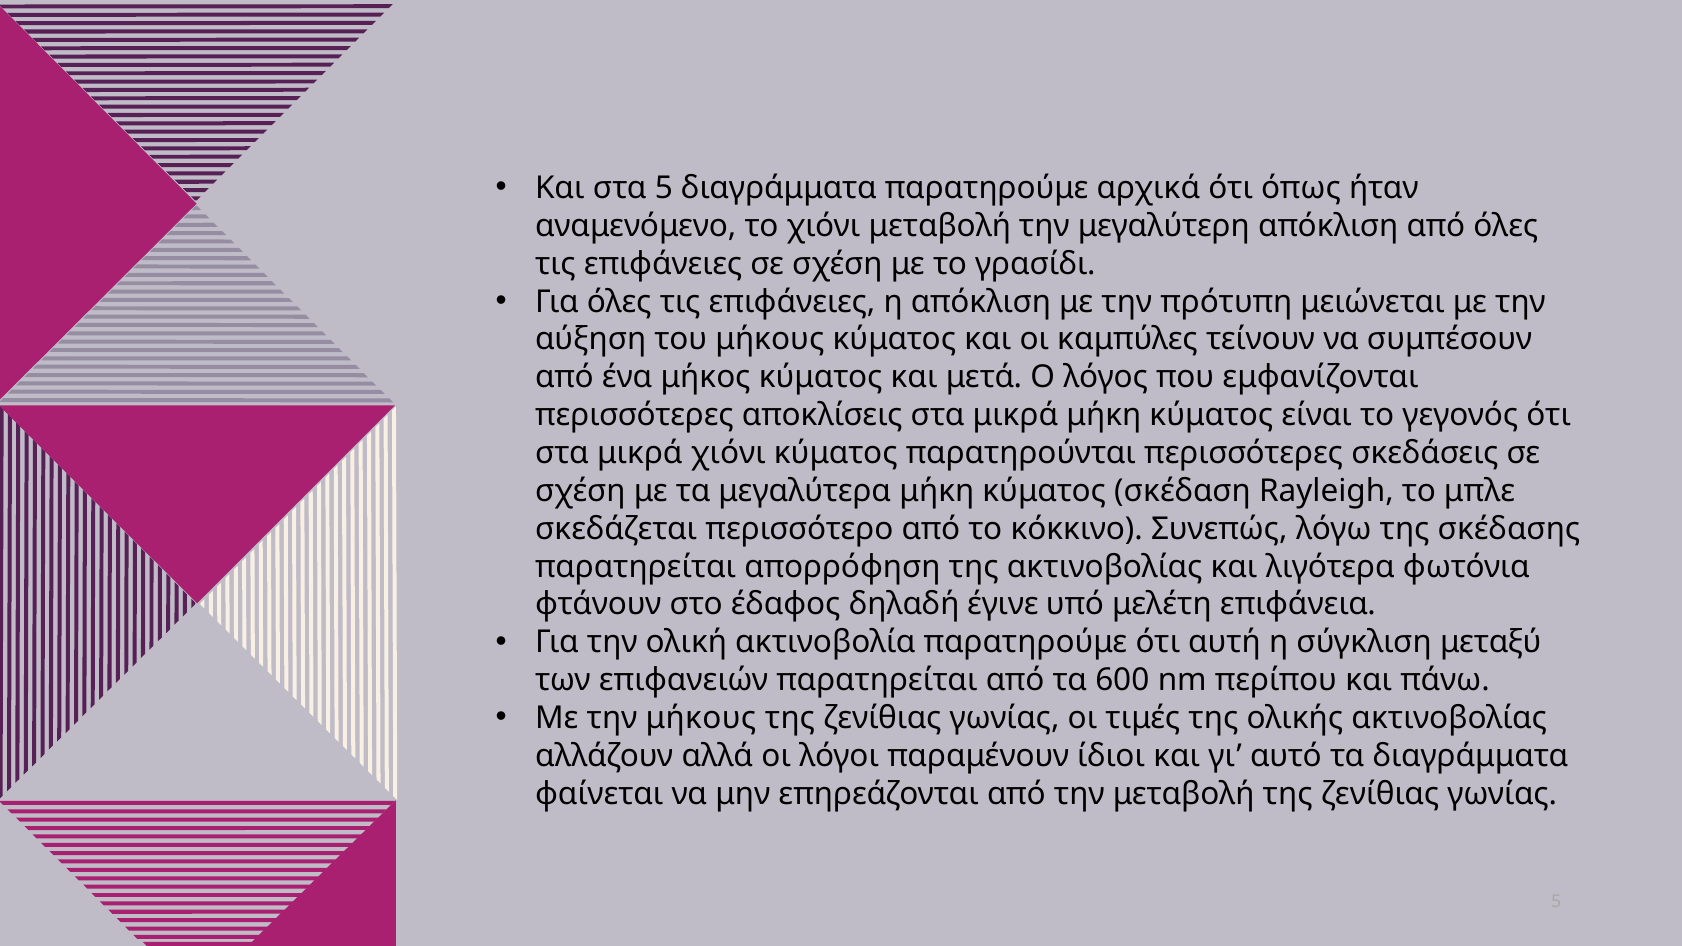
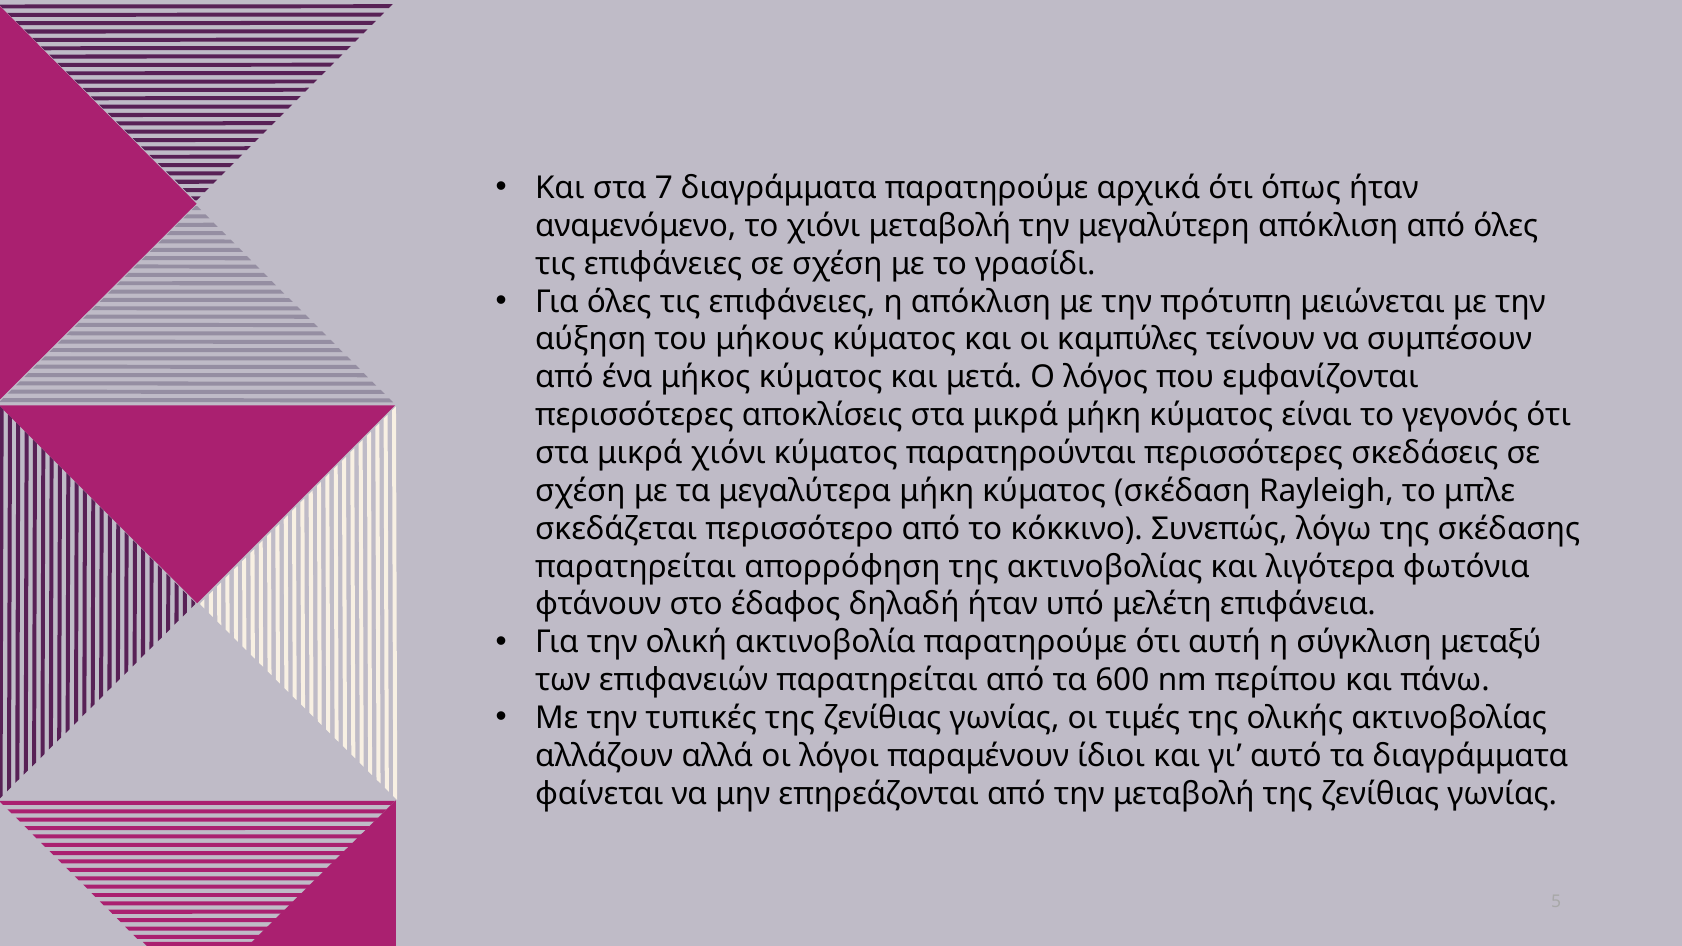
στα 5: 5 -> 7
δηλαδή έγινε: έγινε -> ήταν
την μήκους: μήκους -> τυπικές
